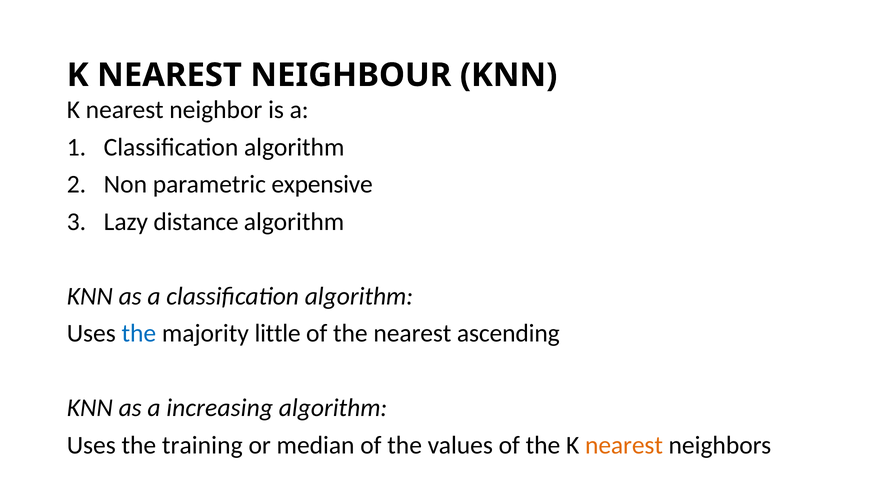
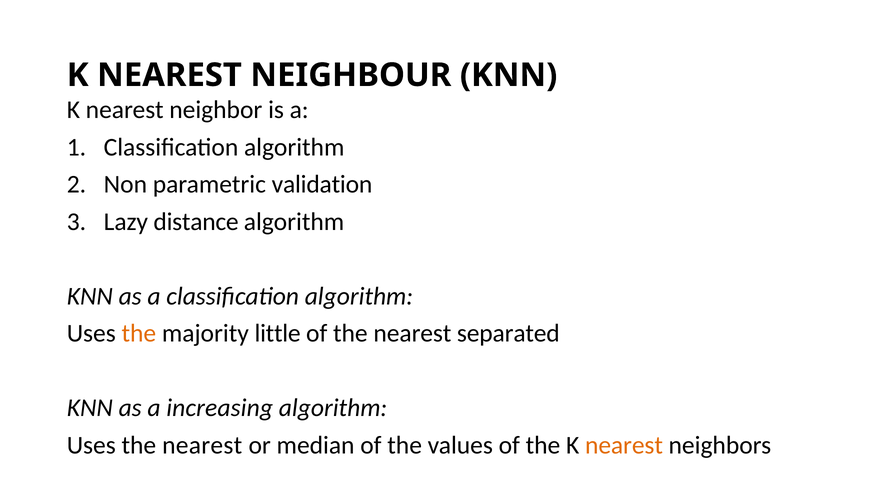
expensive: expensive -> validation
the at (139, 333) colour: blue -> orange
ascending: ascending -> separated
Uses the training: training -> nearest
